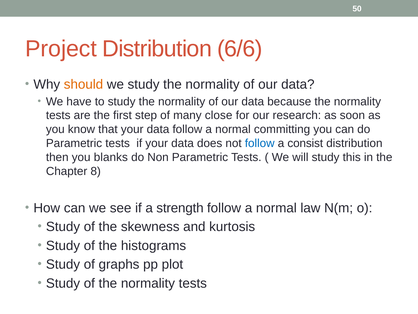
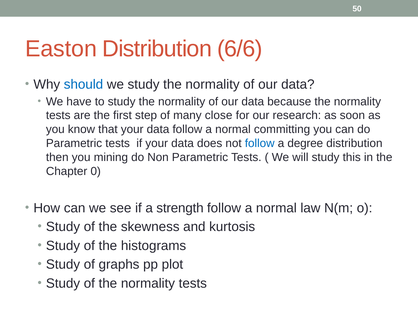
Project: Project -> Easton
should colour: orange -> blue
consist: consist -> degree
blanks: blanks -> mining
8: 8 -> 0
